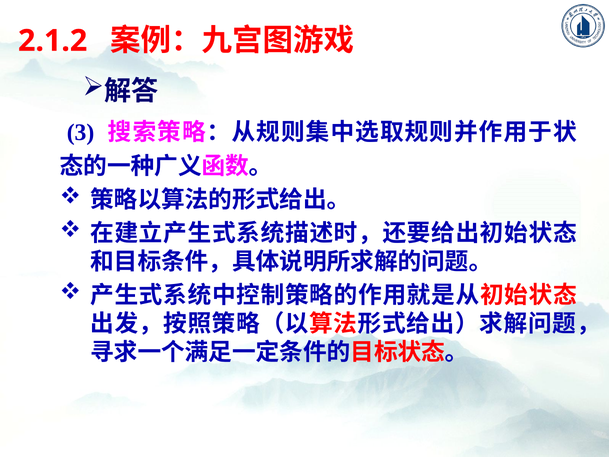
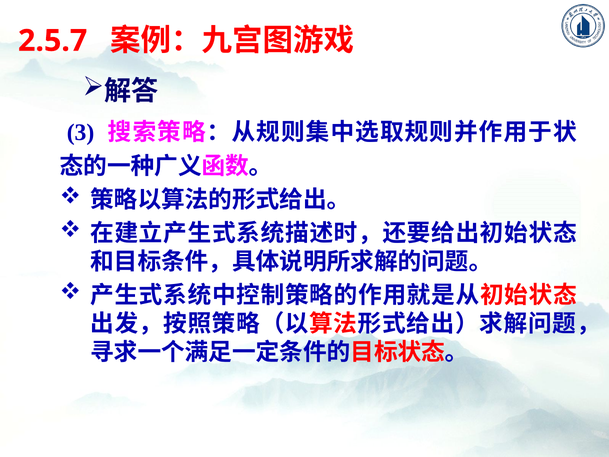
2.1.2: 2.1.2 -> 2.5.7
